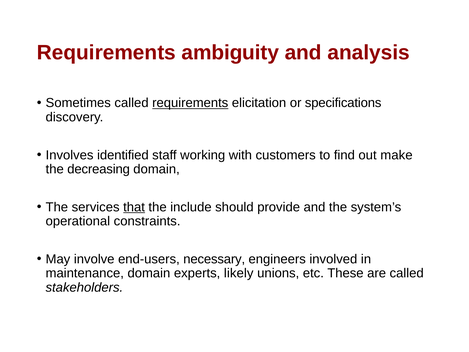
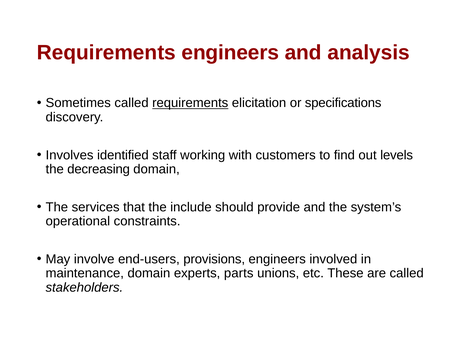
Requirements ambiguity: ambiguity -> engineers
make: make -> levels
that underline: present -> none
necessary: necessary -> provisions
likely: likely -> parts
